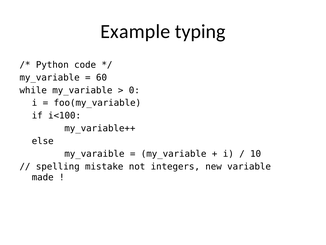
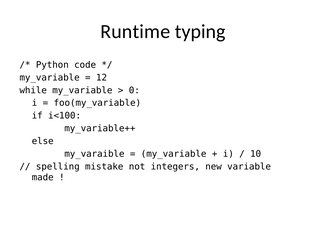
Example: Example -> Runtime
60: 60 -> 12
